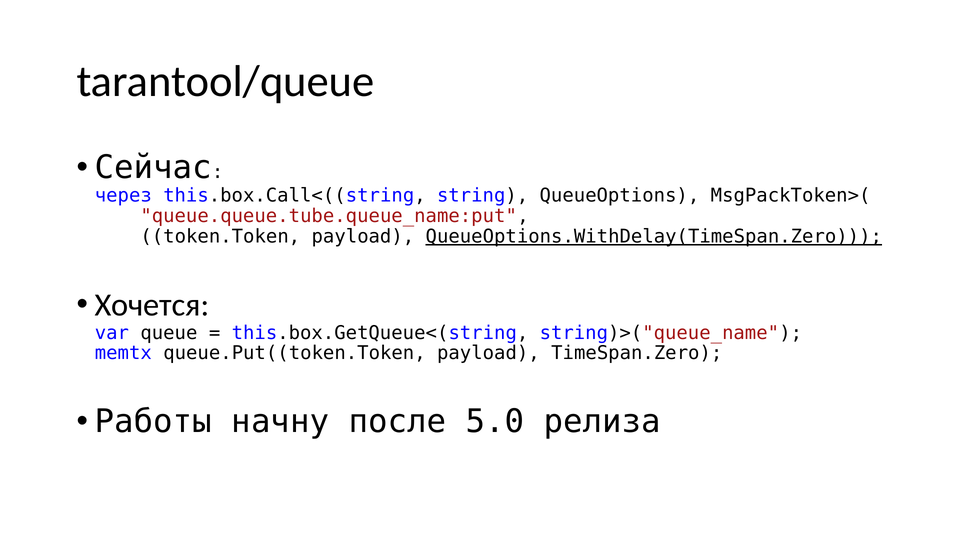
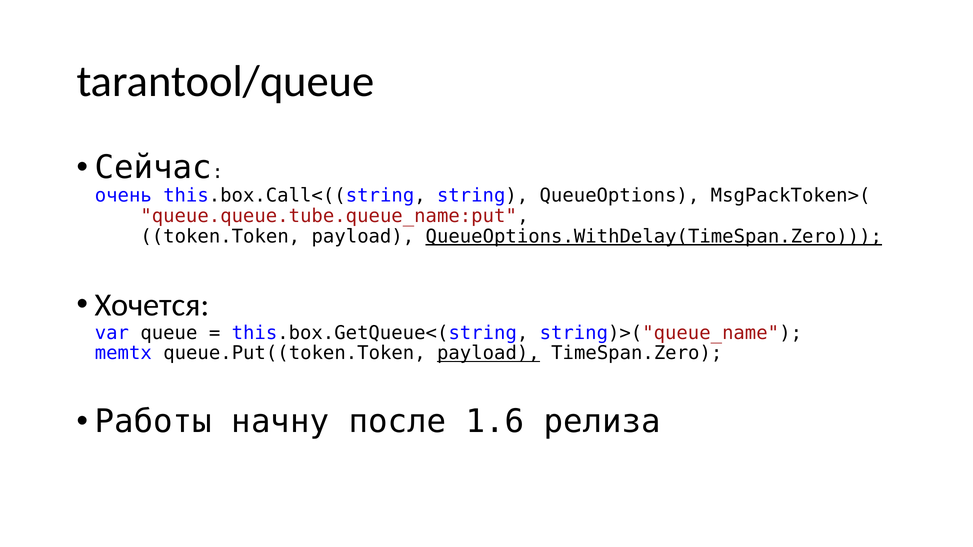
через: через -> очень
payload at (488, 353) underline: none -> present
5.0: 5.0 -> 1.6
